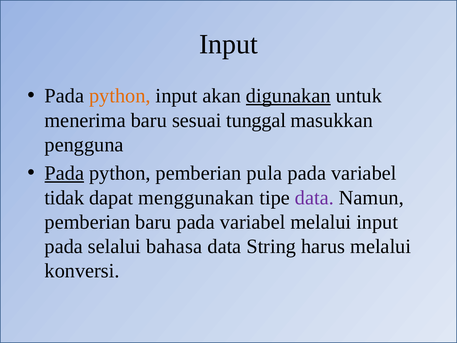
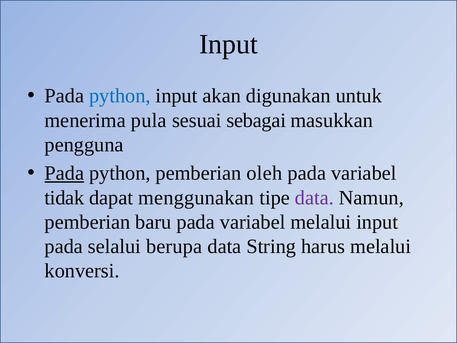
python at (120, 96) colour: orange -> blue
digunakan underline: present -> none
menerima baru: baru -> pula
tunggal: tunggal -> sebagai
pula: pula -> oleh
bahasa: bahasa -> berupa
